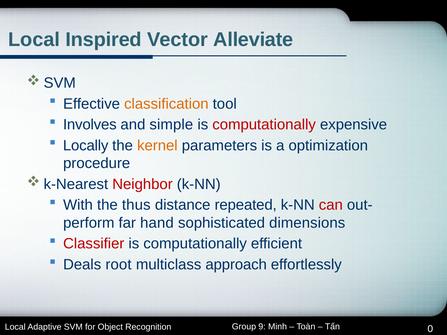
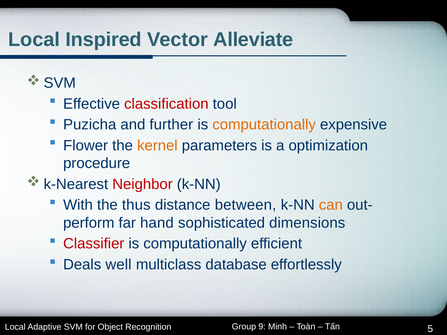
classification colour: orange -> red
Involves: Involves -> Puzicha
simple: simple -> further
computationally at (264, 125) colour: red -> orange
Locally: Locally -> Flower
repeated: repeated -> between
can colour: red -> orange
root: root -> well
approach: approach -> database
0: 0 -> 5
